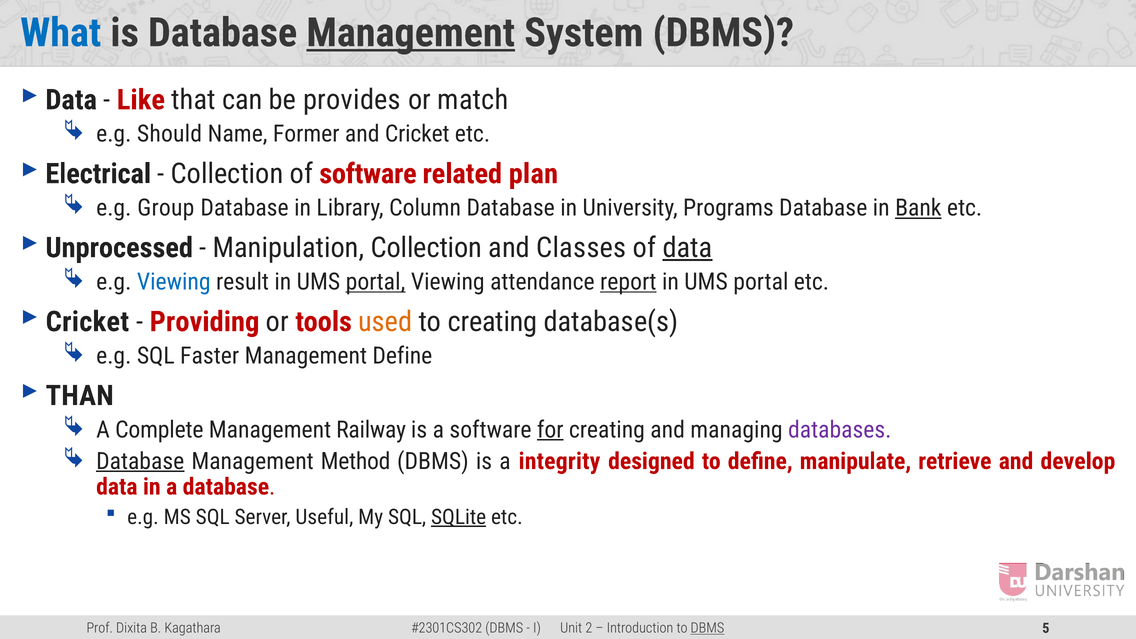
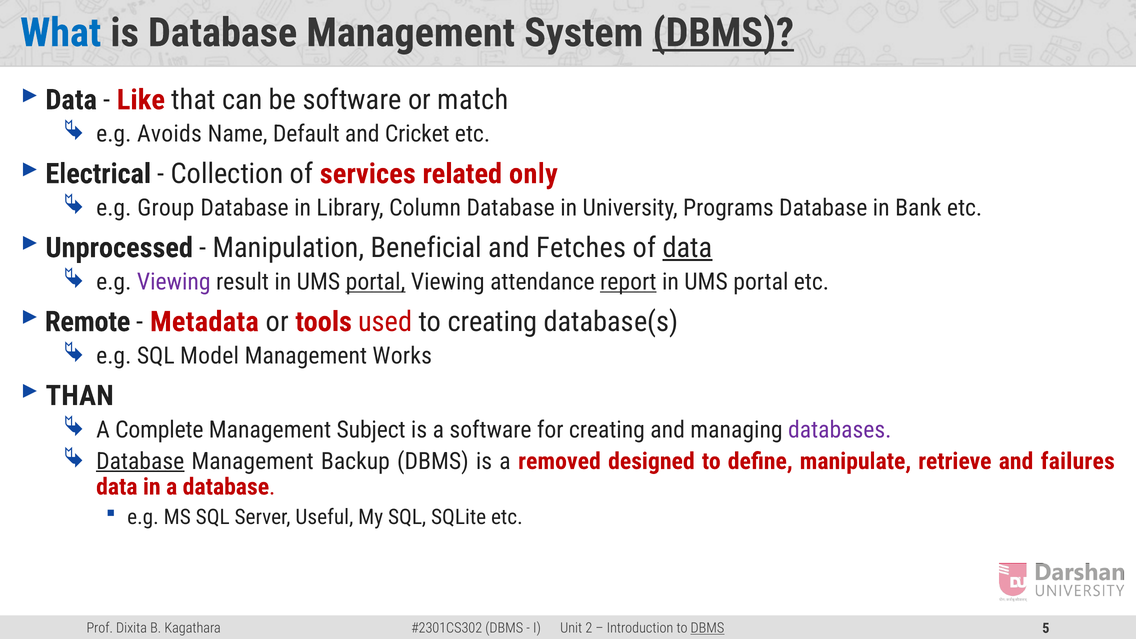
Management at (411, 33) underline: present -> none
DBMS at (723, 33) underline: none -> present
be provides: provides -> software
Should: Should -> Avoids
Former: Former -> Default
of software: software -> services
plan: plan -> only
Bank underline: present -> none
Manipulation Collection: Collection -> Beneficial
Classes: Classes -> Fetches
Viewing at (174, 282) colour: blue -> purple
Cricket at (87, 322): Cricket -> Remote
Providing: Providing -> Metadata
used colour: orange -> red
Faster: Faster -> Model
Management Define: Define -> Works
Railway: Railway -> Subject
for underline: present -> none
Method: Method -> Backup
integrity: integrity -> removed
develop: develop -> failures
SQLite underline: present -> none
